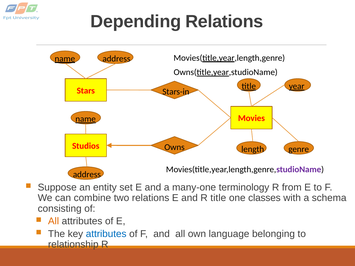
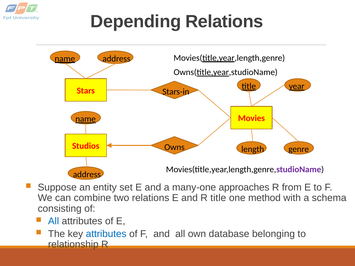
terminology: terminology -> approaches
classes: classes -> method
All at (54, 221) colour: orange -> blue
language: language -> database
